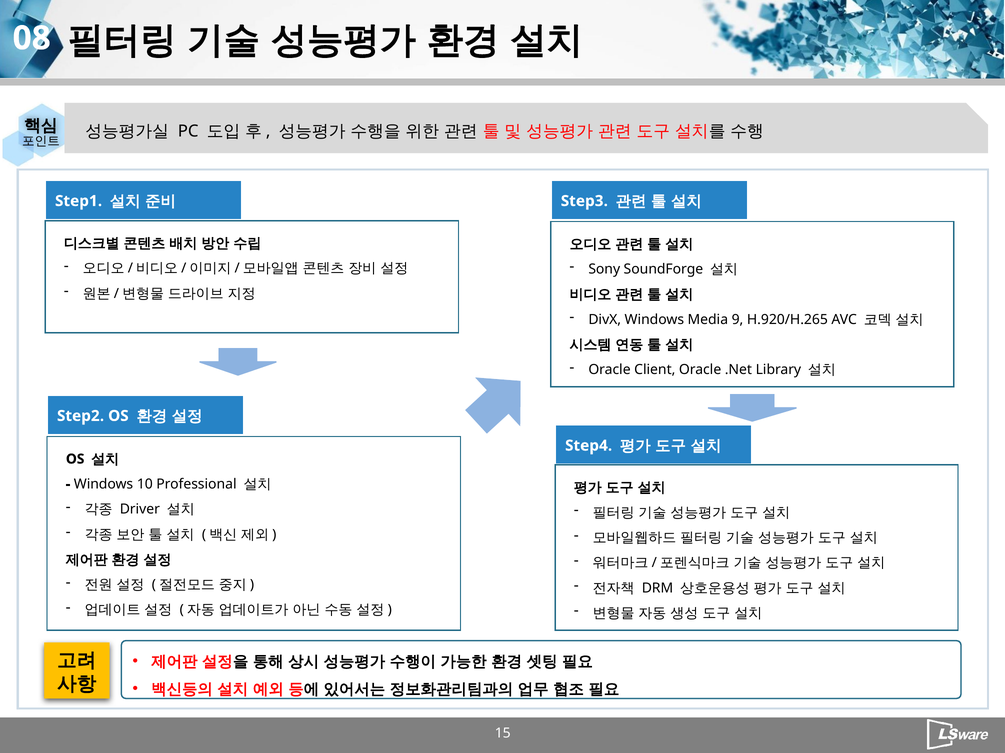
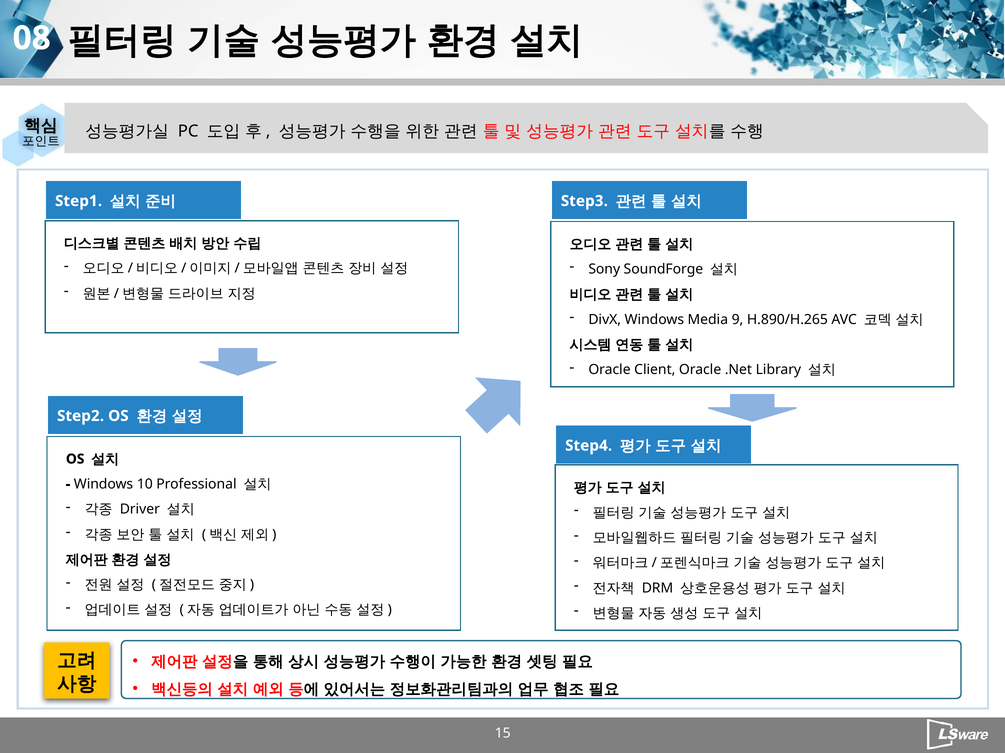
H.920/H.265: H.920/H.265 -> H.890/H.265
